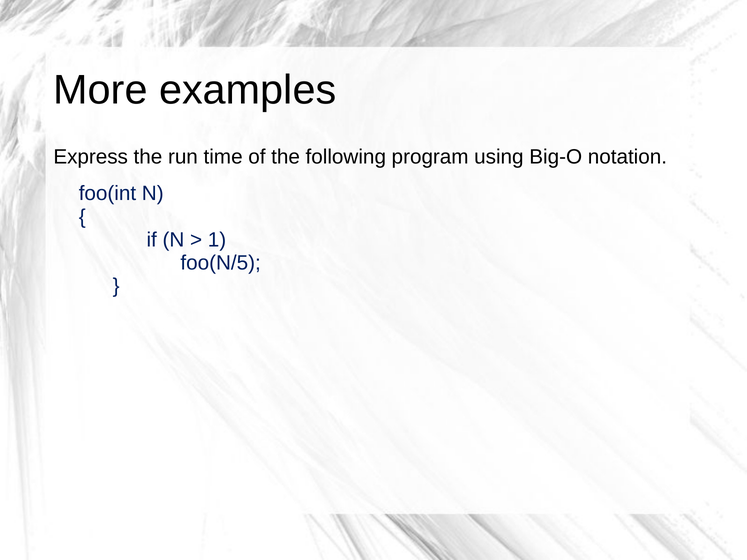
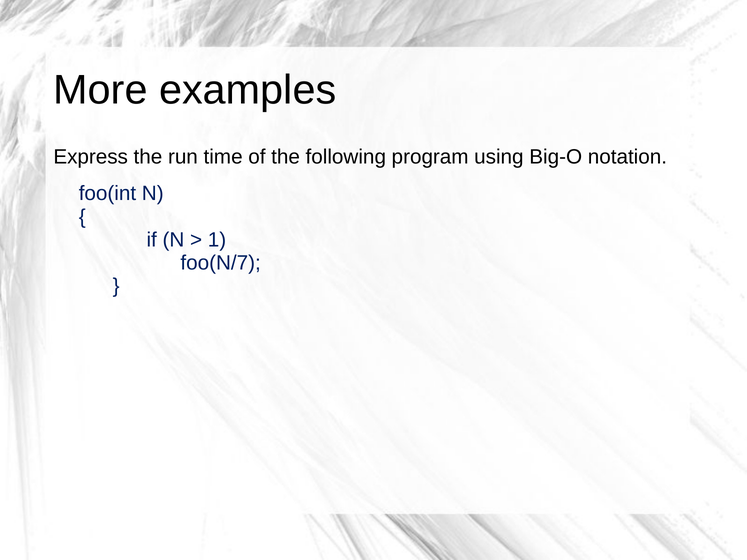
foo(N/5: foo(N/5 -> foo(N/7
